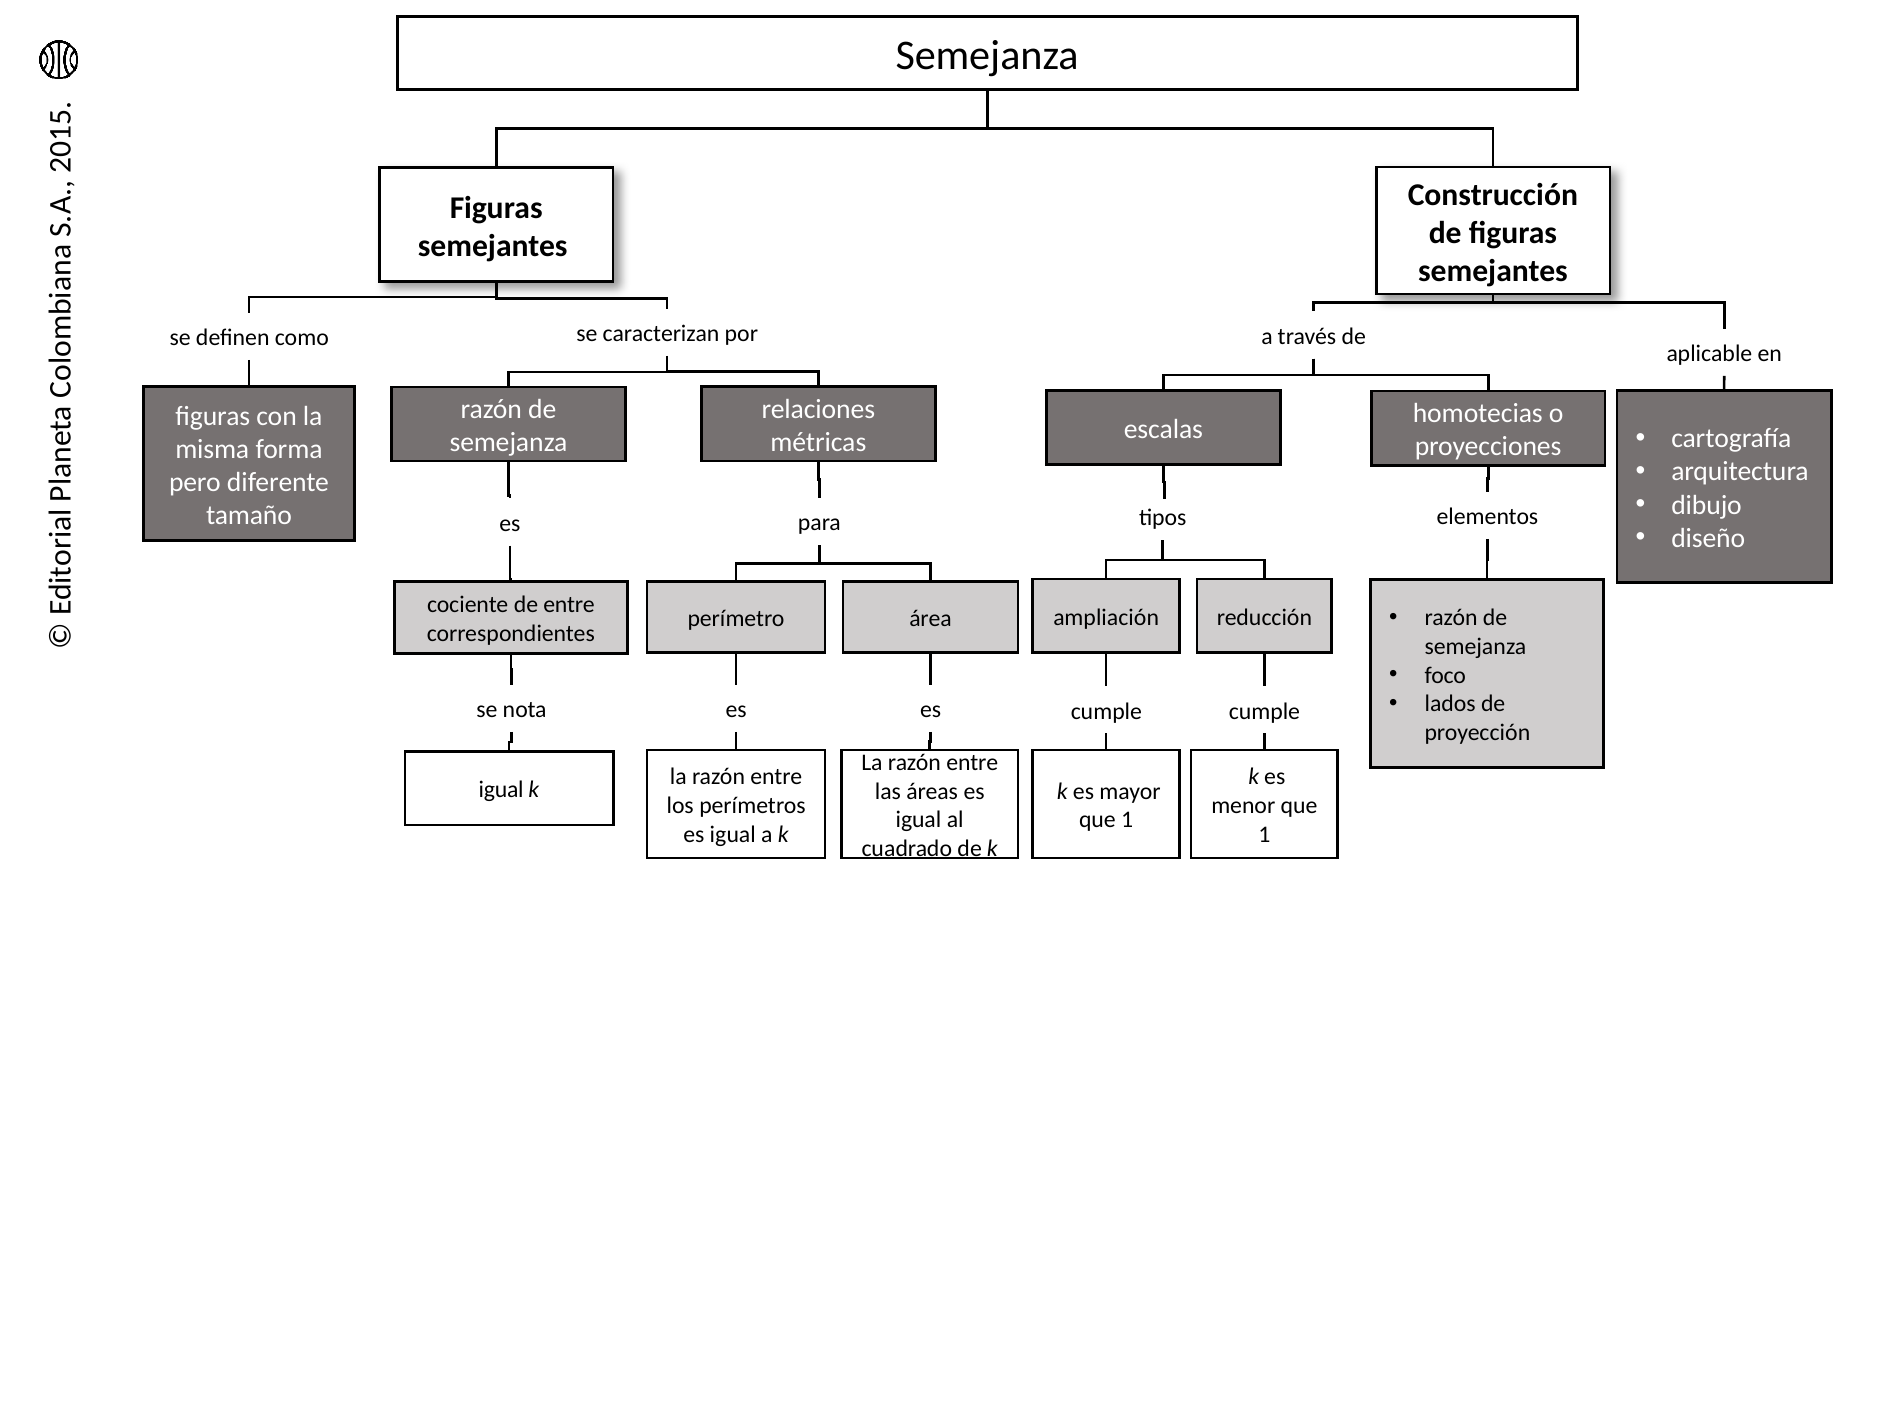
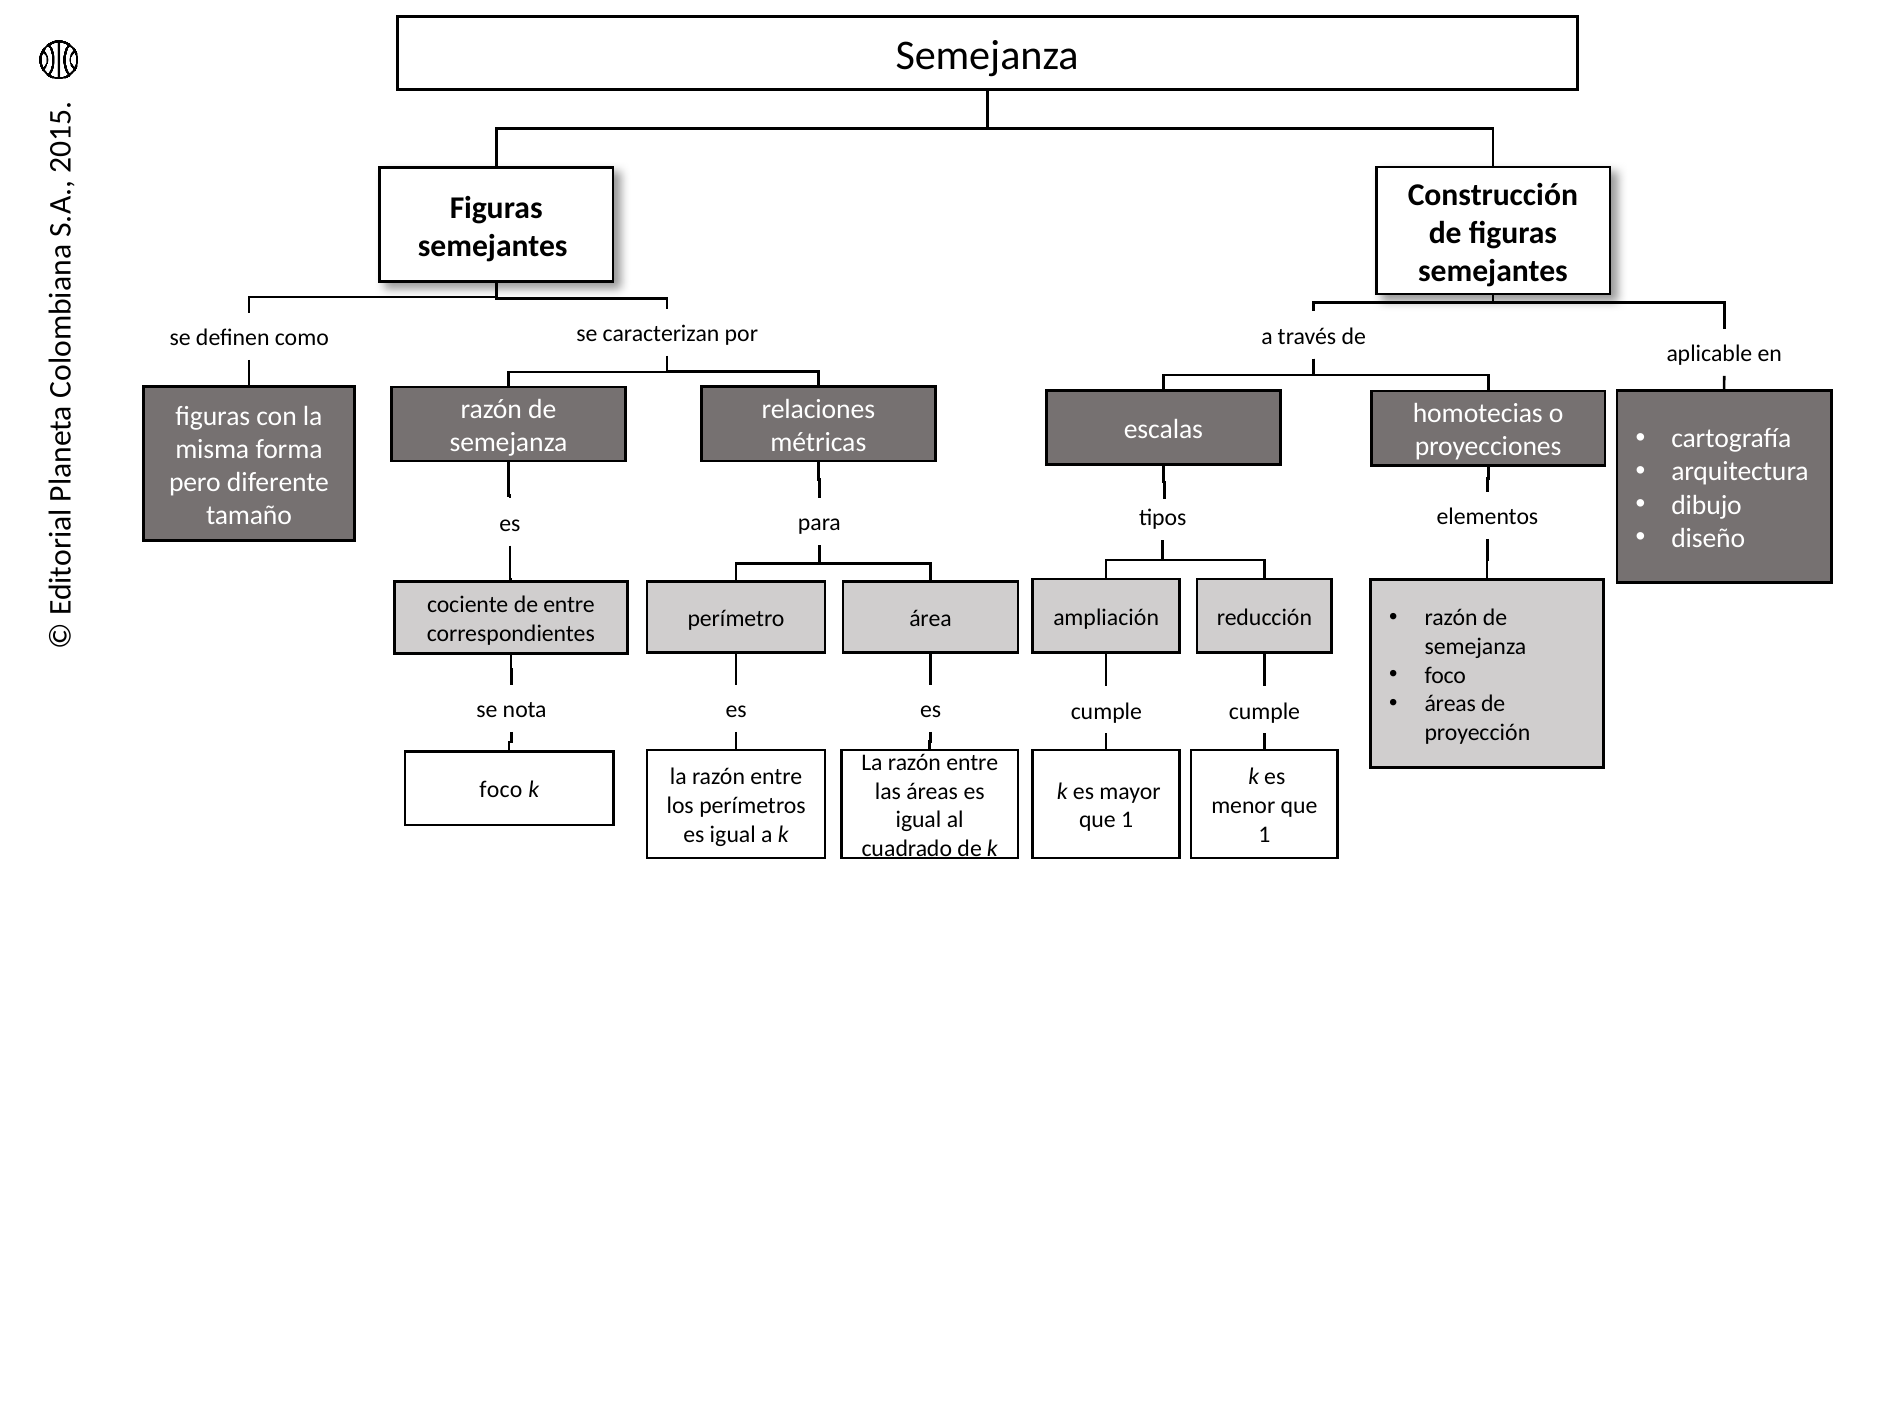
lados at (1450, 704): lados -> áreas
igual at (501, 790): igual -> foco
